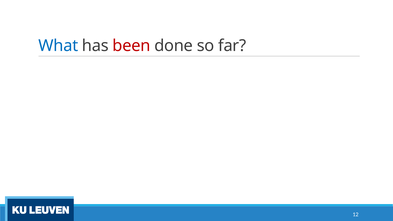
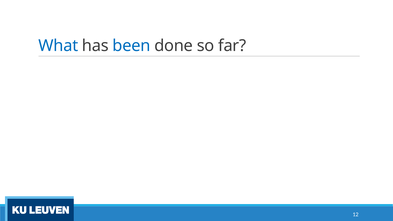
been colour: red -> blue
